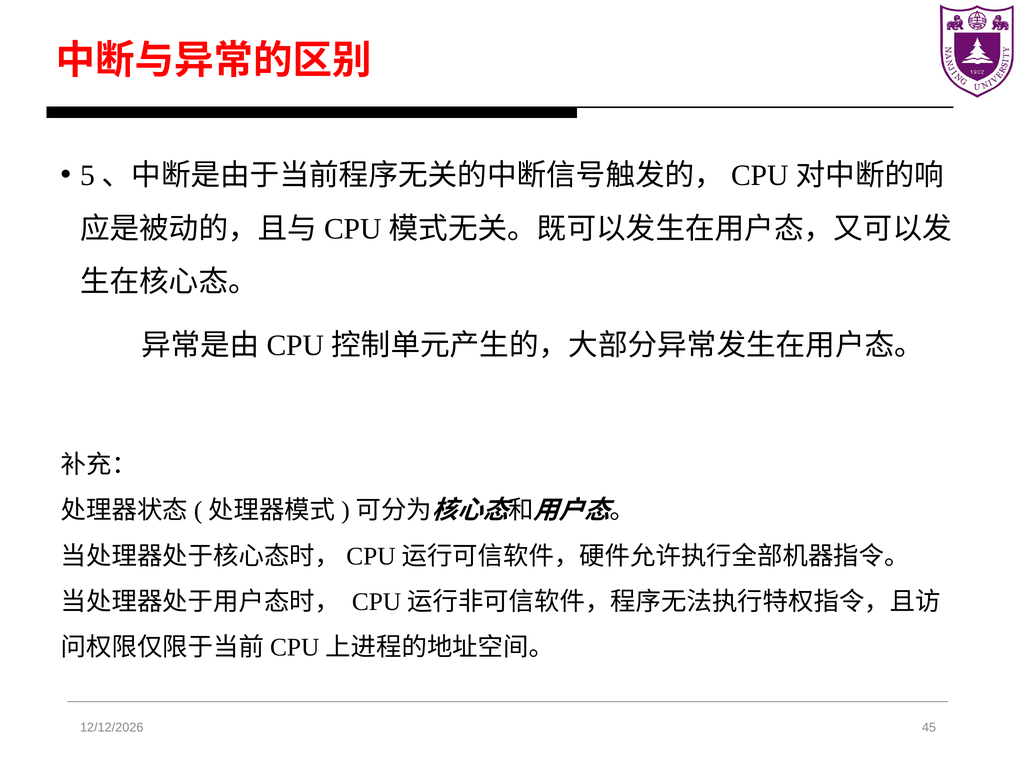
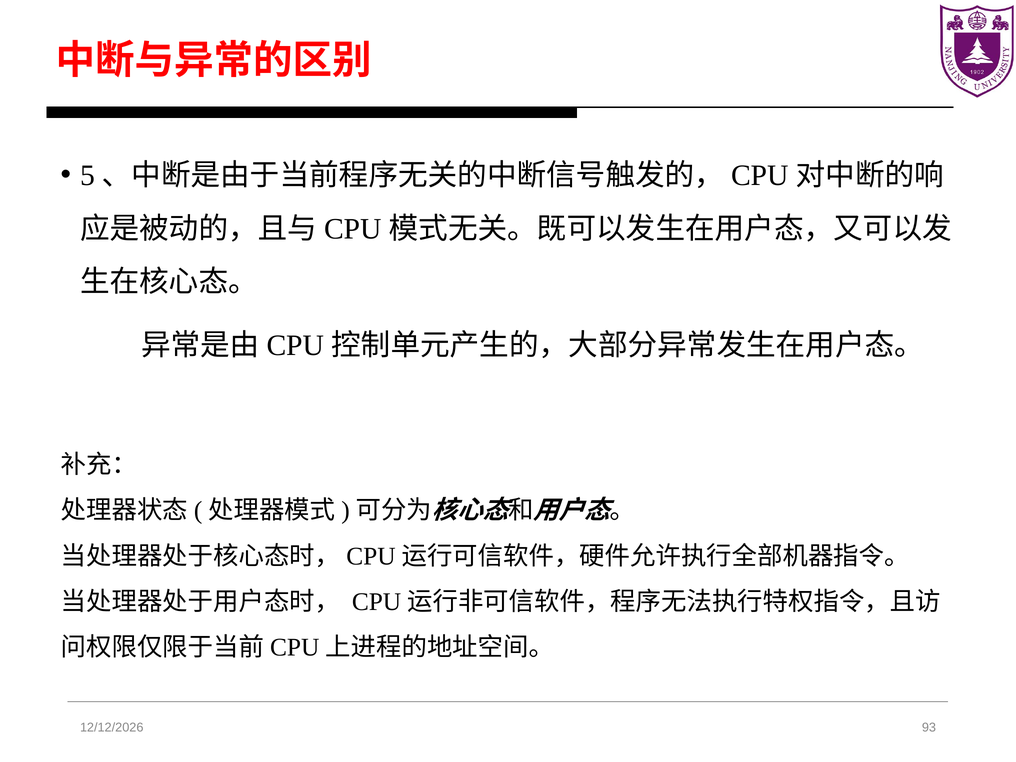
45: 45 -> 93
